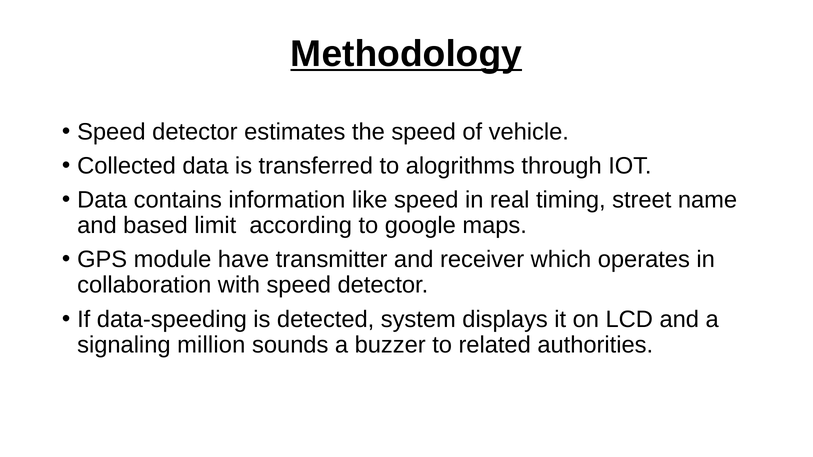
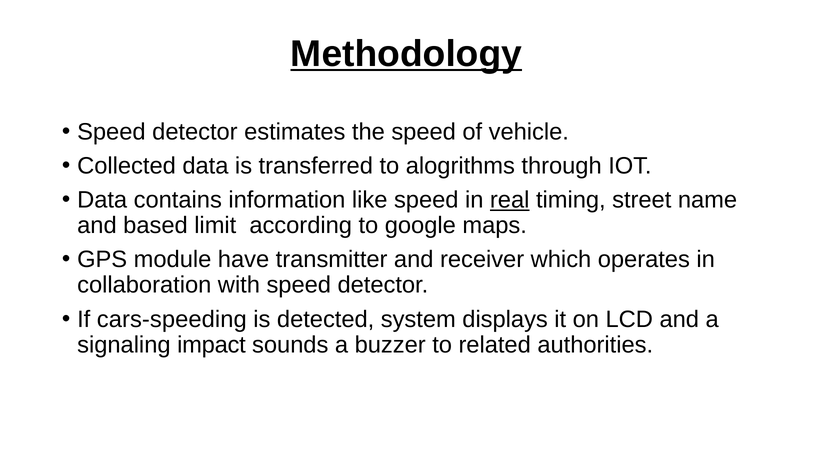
real underline: none -> present
data-speeding: data-speeding -> cars-speeding
million: million -> impact
